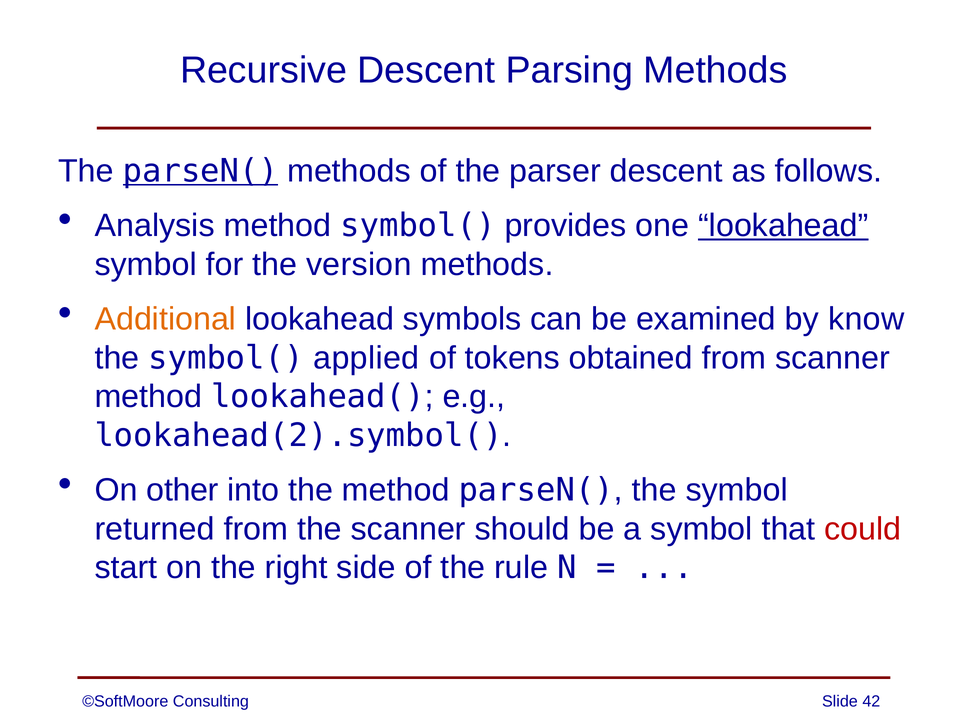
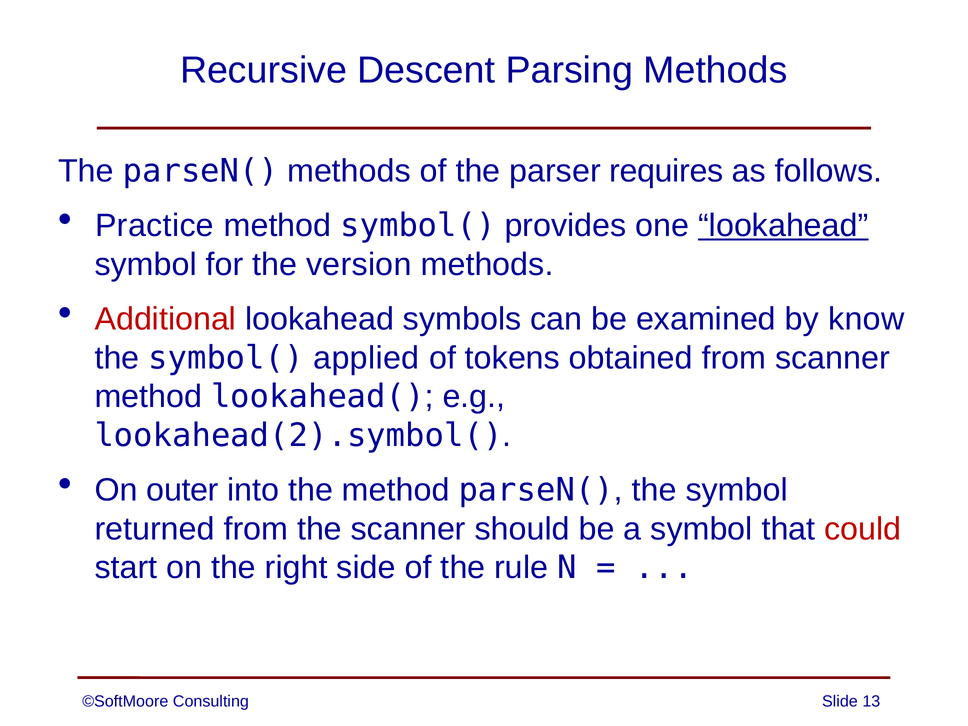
parseN( at (200, 171) underline: present -> none
parser descent: descent -> requires
Analysis: Analysis -> Practice
Additional colour: orange -> red
other: other -> outer
42: 42 -> 13
